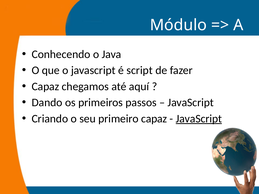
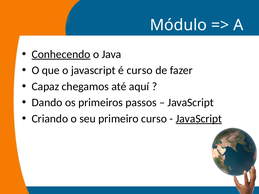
Conhecendo underline: none -> present
é script: script -> curso
primeiro capaz: capaz -> curso
